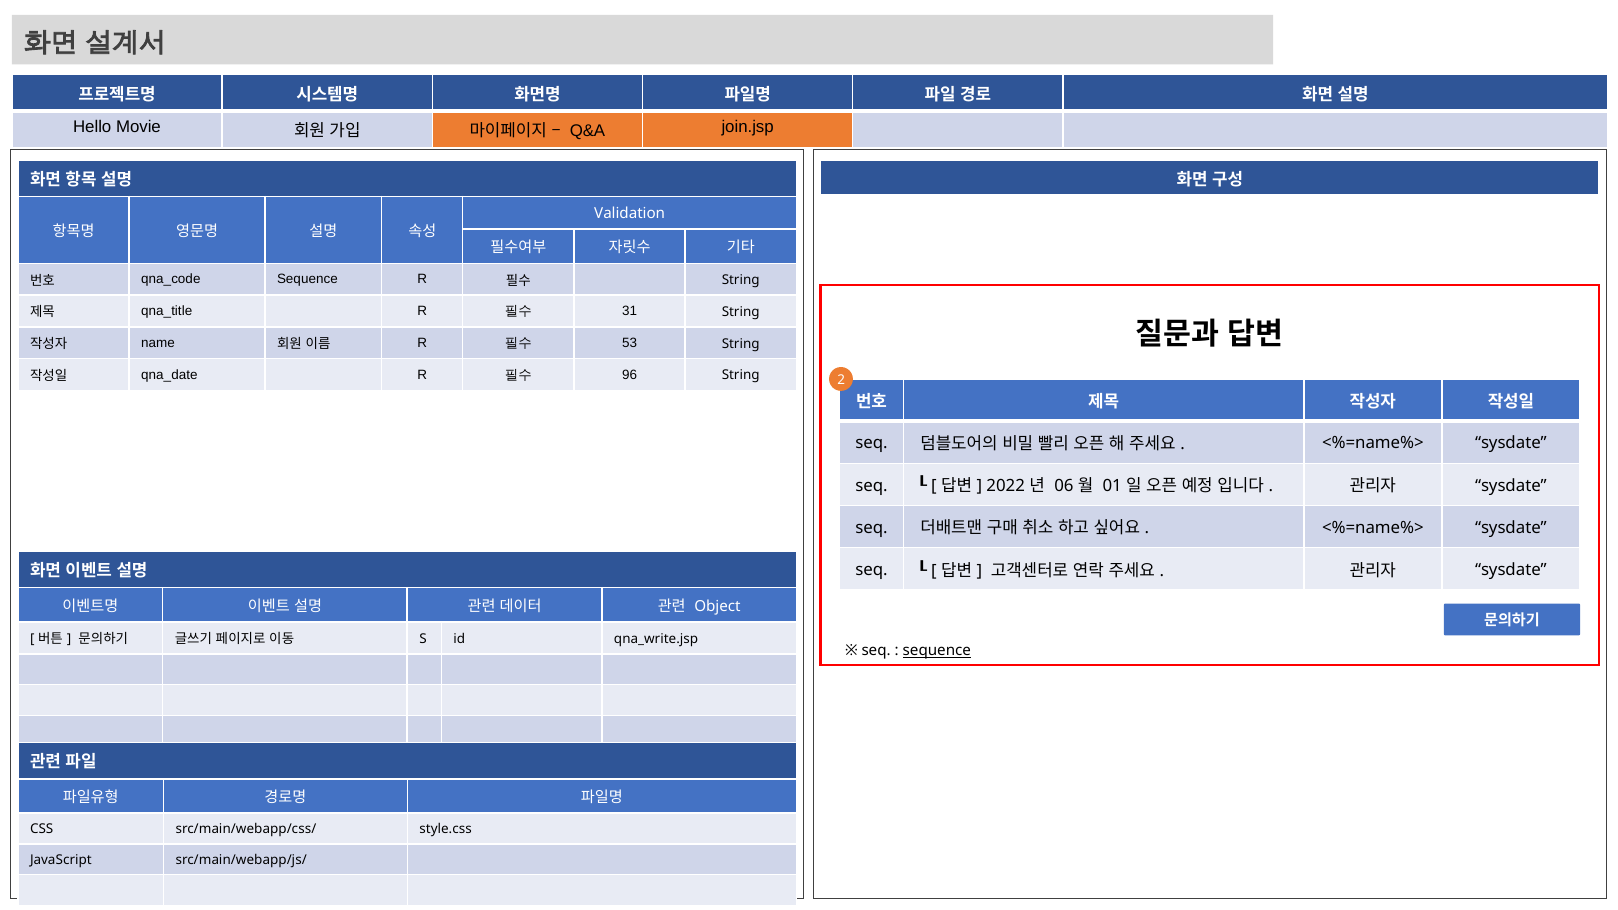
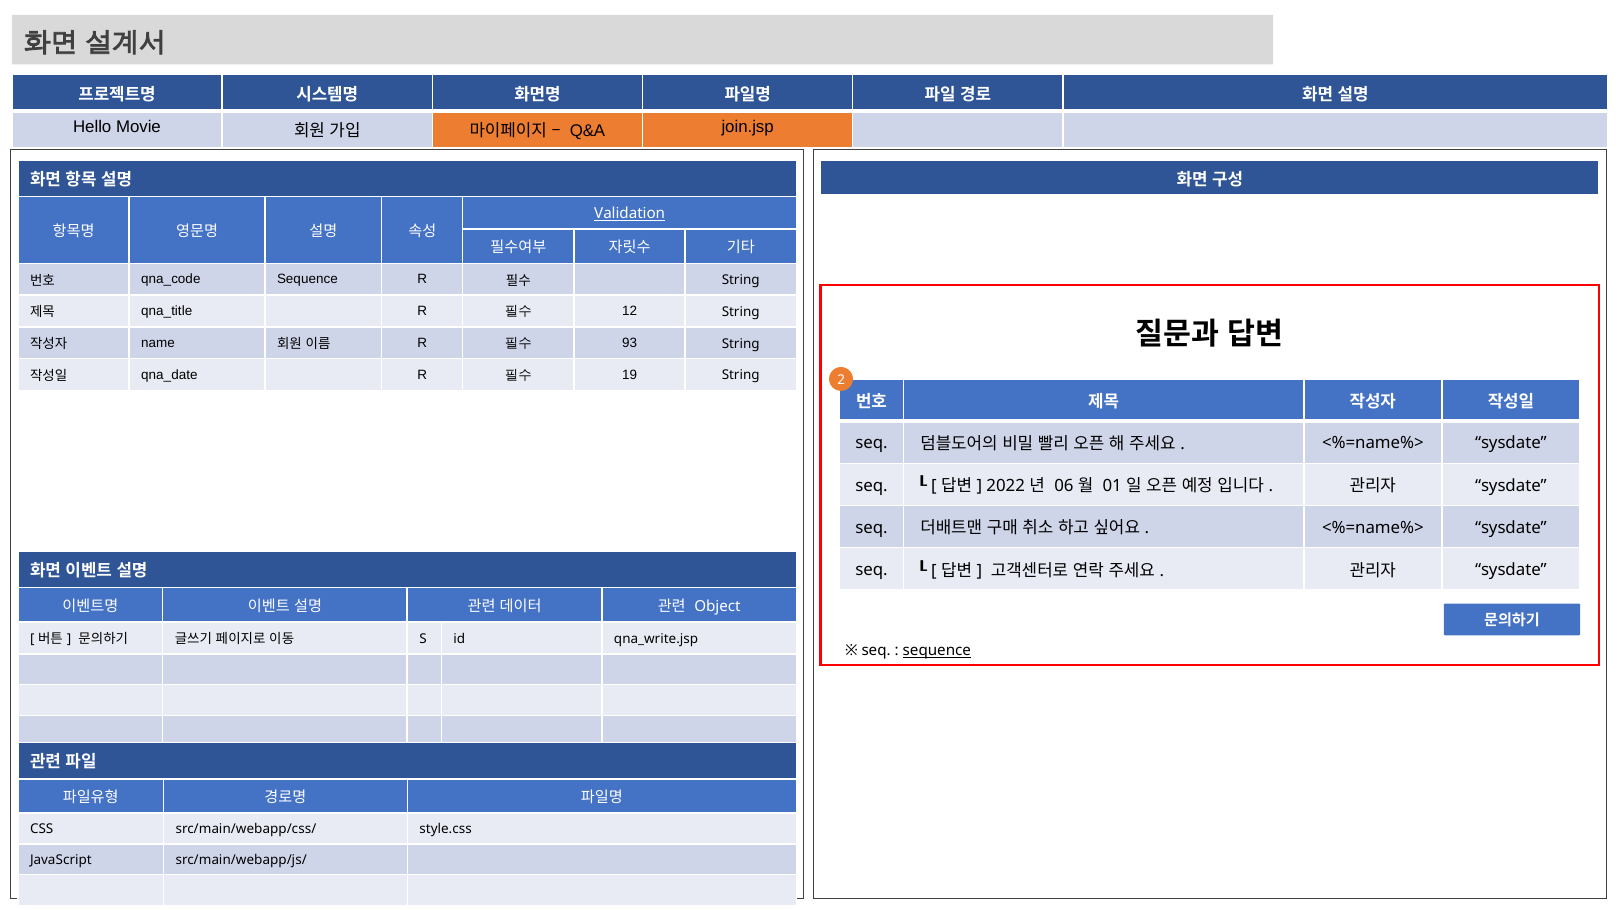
Validation underline: none -> present
31: 31 -> 12
53: 53 -> 93
96: 96 -> 19
